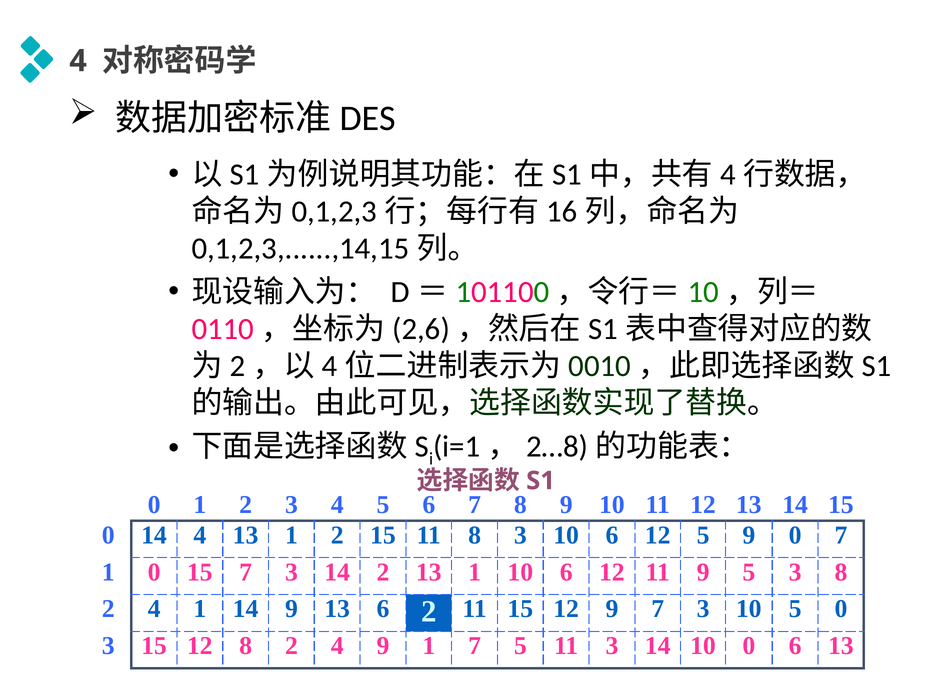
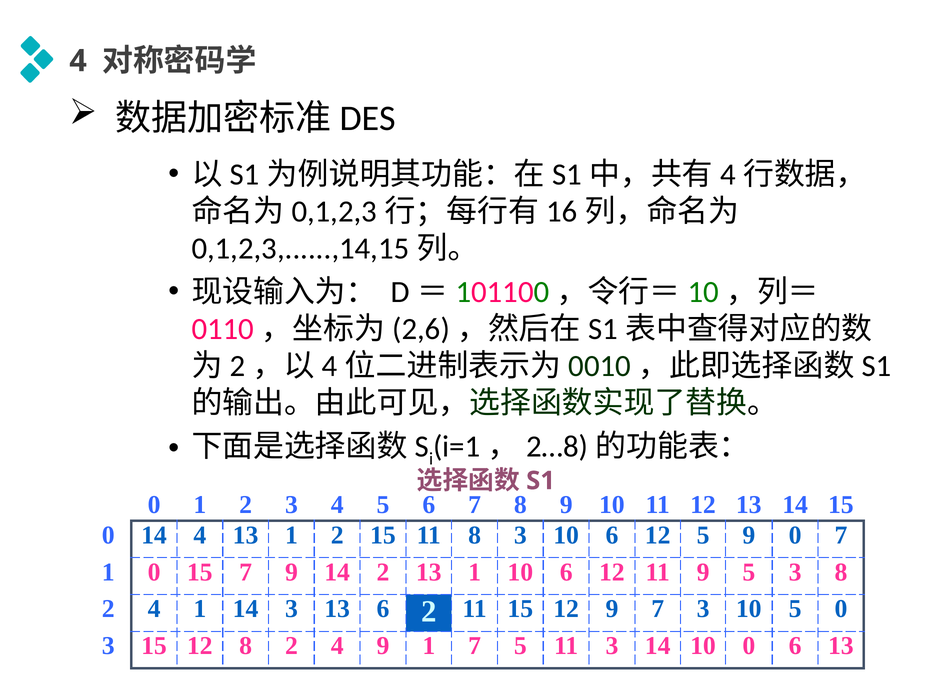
15 7 3: 3 -> 9
14 9: 9 -> 3
